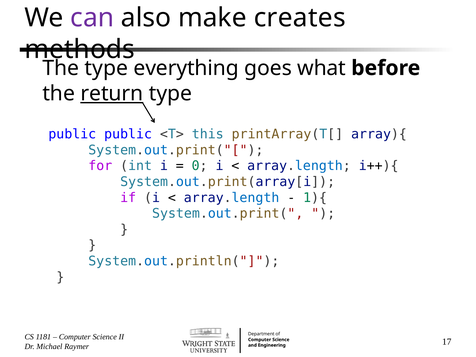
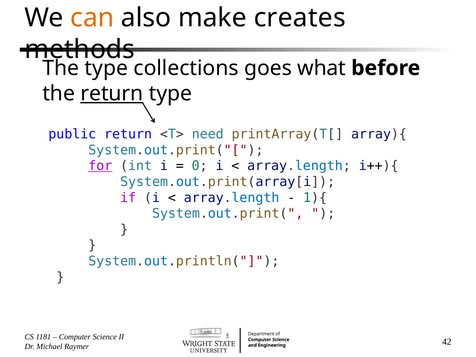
can colour: purple -> orange
everything: everything -> collections
public public: public -> return
this: this -> need
for underline: none -> present
17: 17 -> 42
